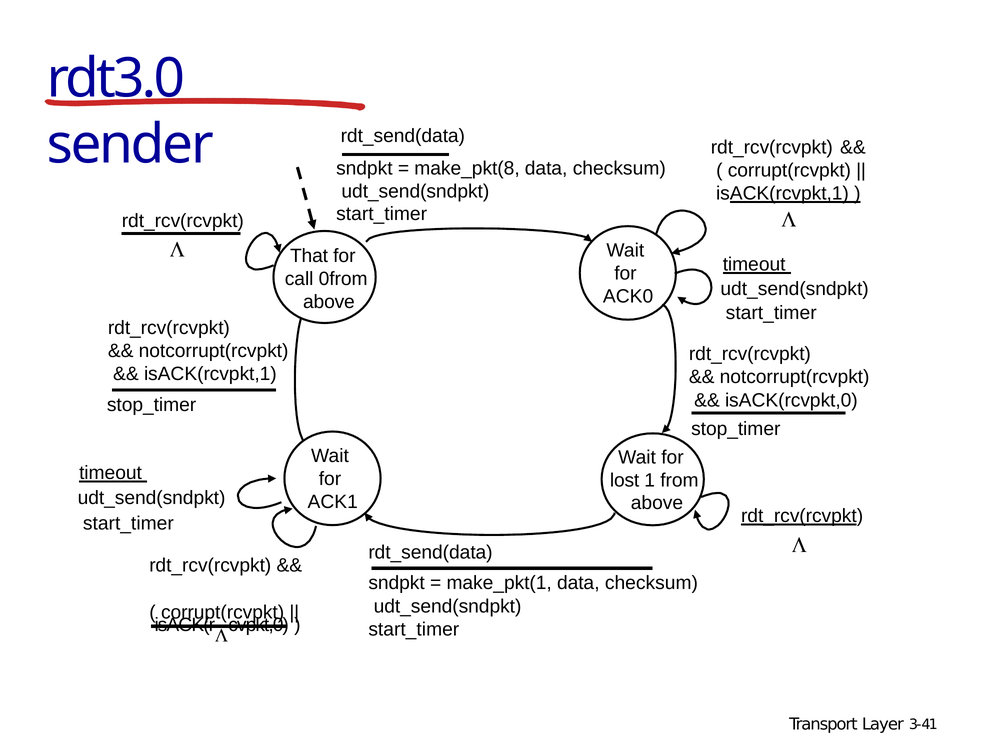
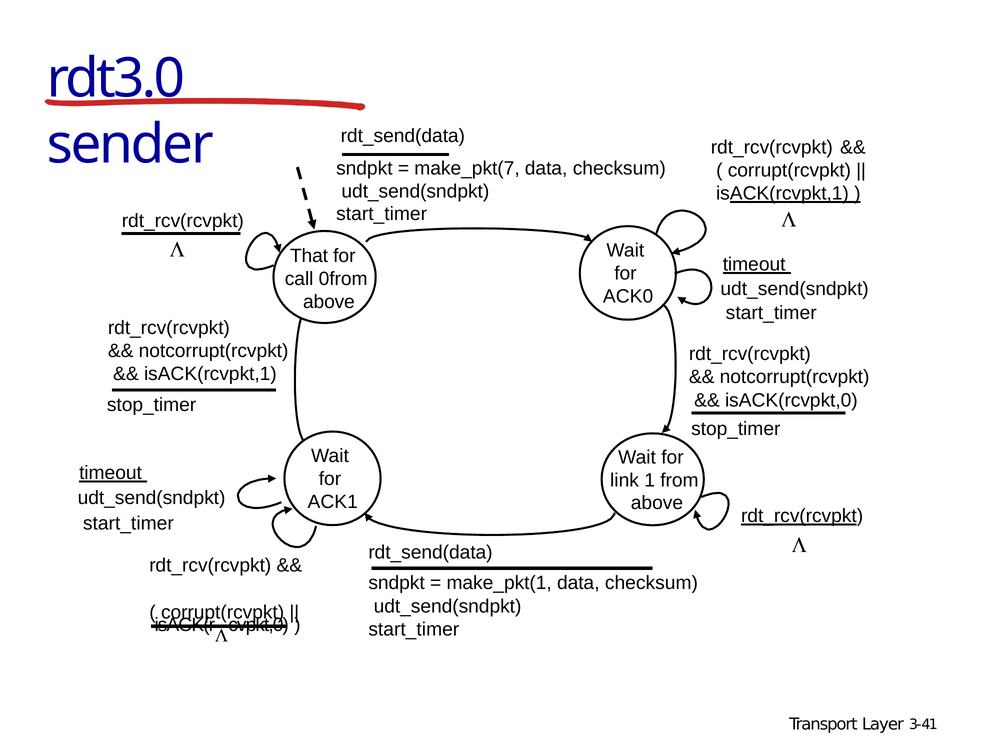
make_pkt(8: make_pkt(8 -> make_pkt(7
lost: lost -> link
